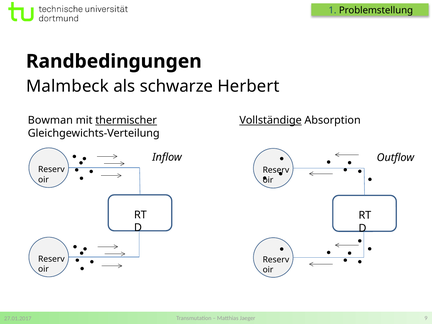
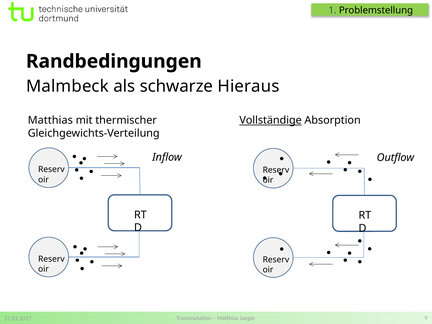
Herbert: Herbert -> Hieraus
Bowman at (50, 120): Bowman -> Matthias
thermischer underline: present -> none
